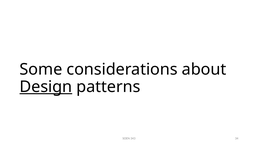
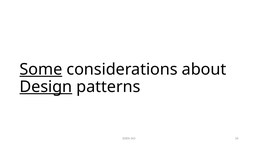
Some underline: none -> present
